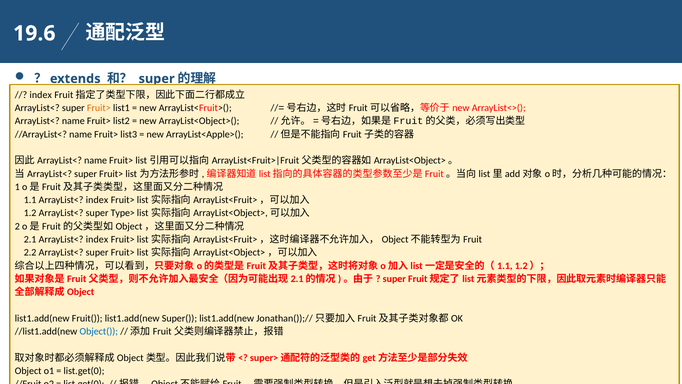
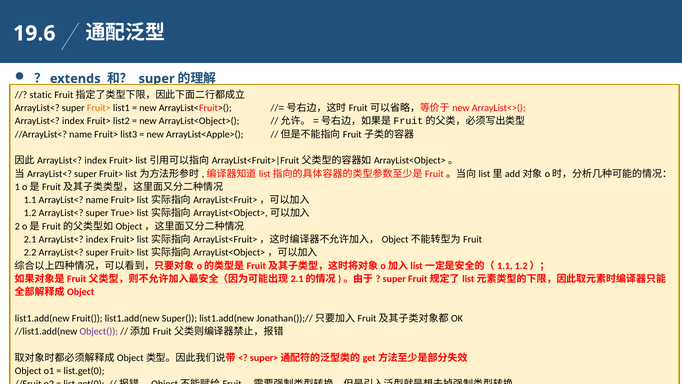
index at (41, 95): index -> static
name at (73, 121): name -> index
name at (96, 160): name -> index
1.1 ArrayList< index: index -> name
Type>: Type> -> True>
Object( colour: blue -> purple
